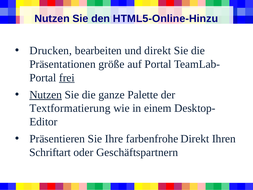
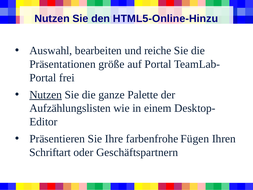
Drucken: Drucken -> Auswahl
und direkt: direkt -> reiche
frei underline: present -> none
Textformatierung: Textformatierung -> Aufzählungslisten
farbenfrohe Direkt: Direkt -> Fügen
